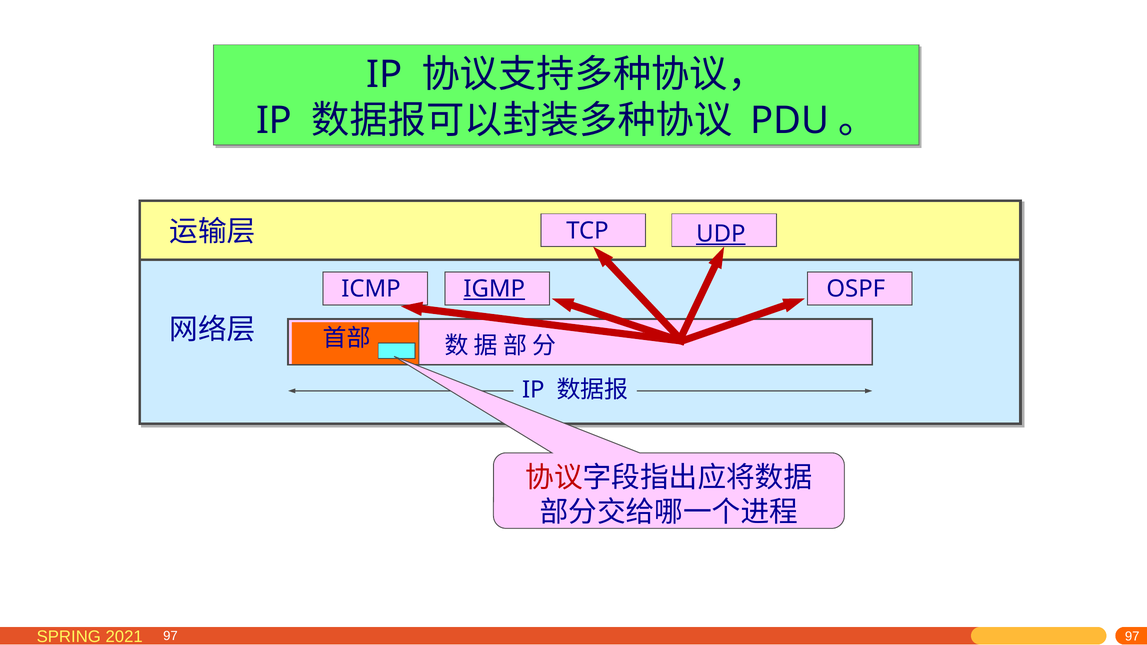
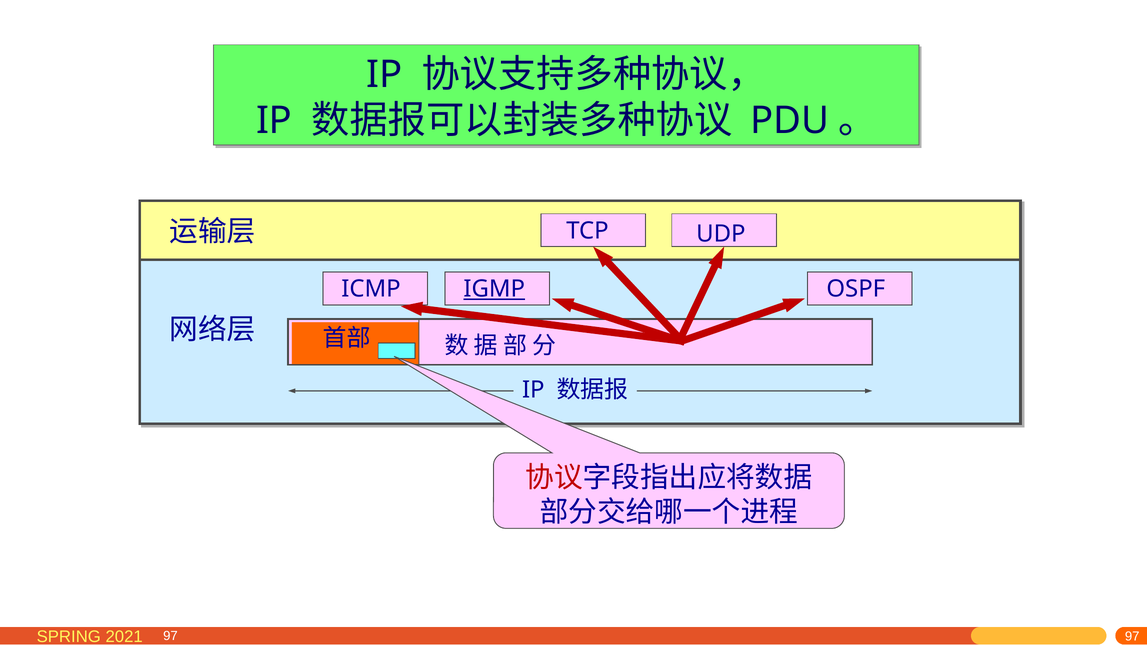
UDP underline: present -> none
